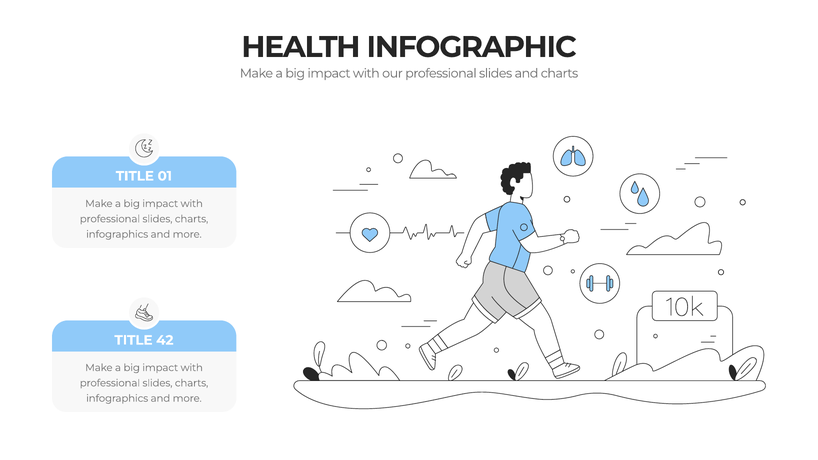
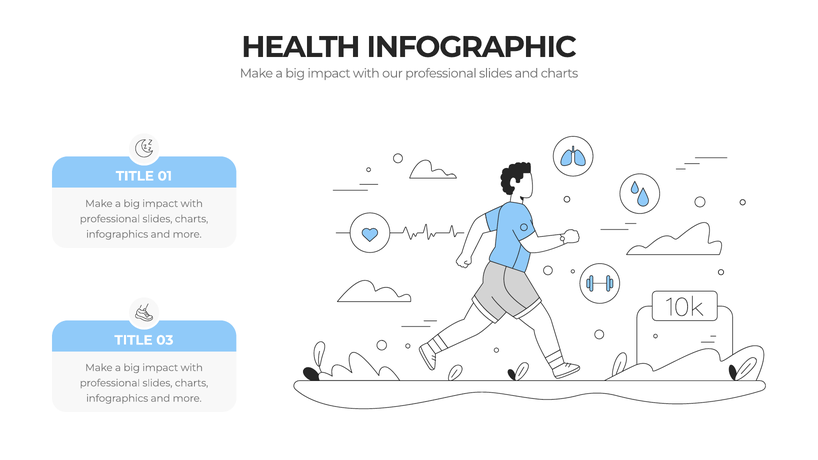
42: 42 -> 03
